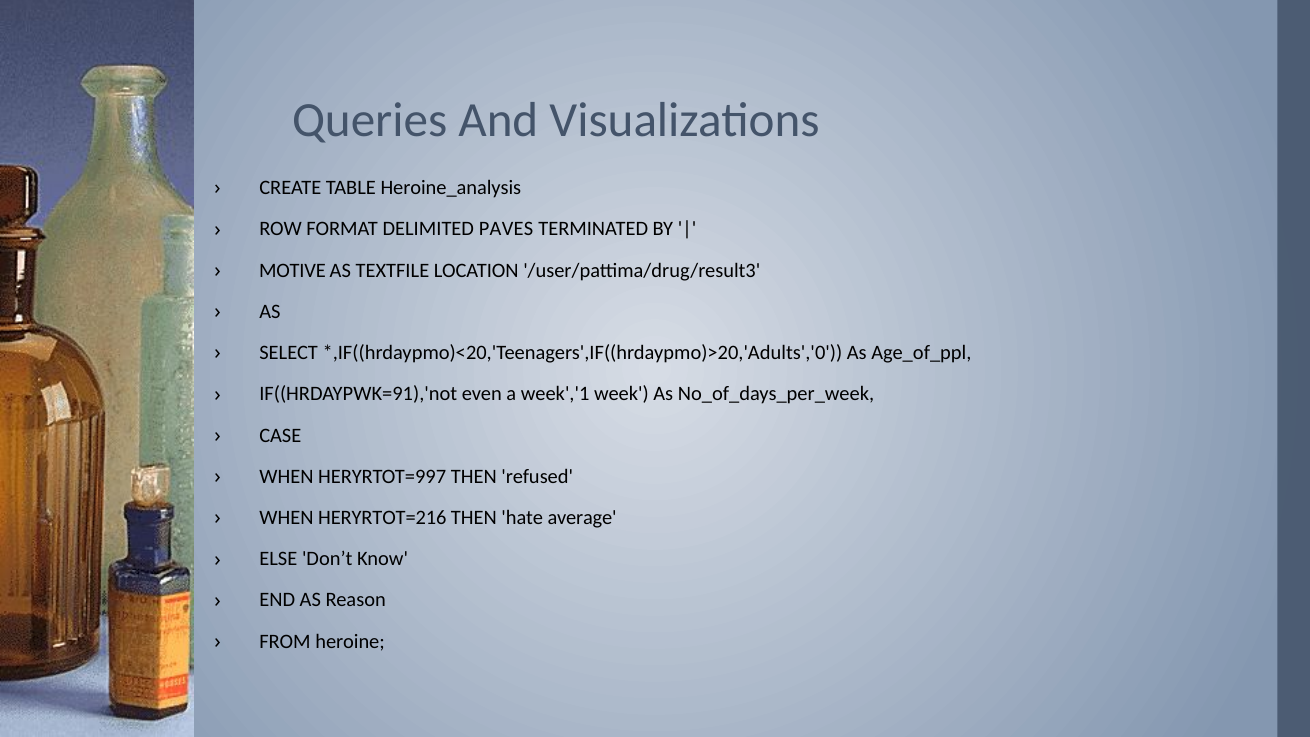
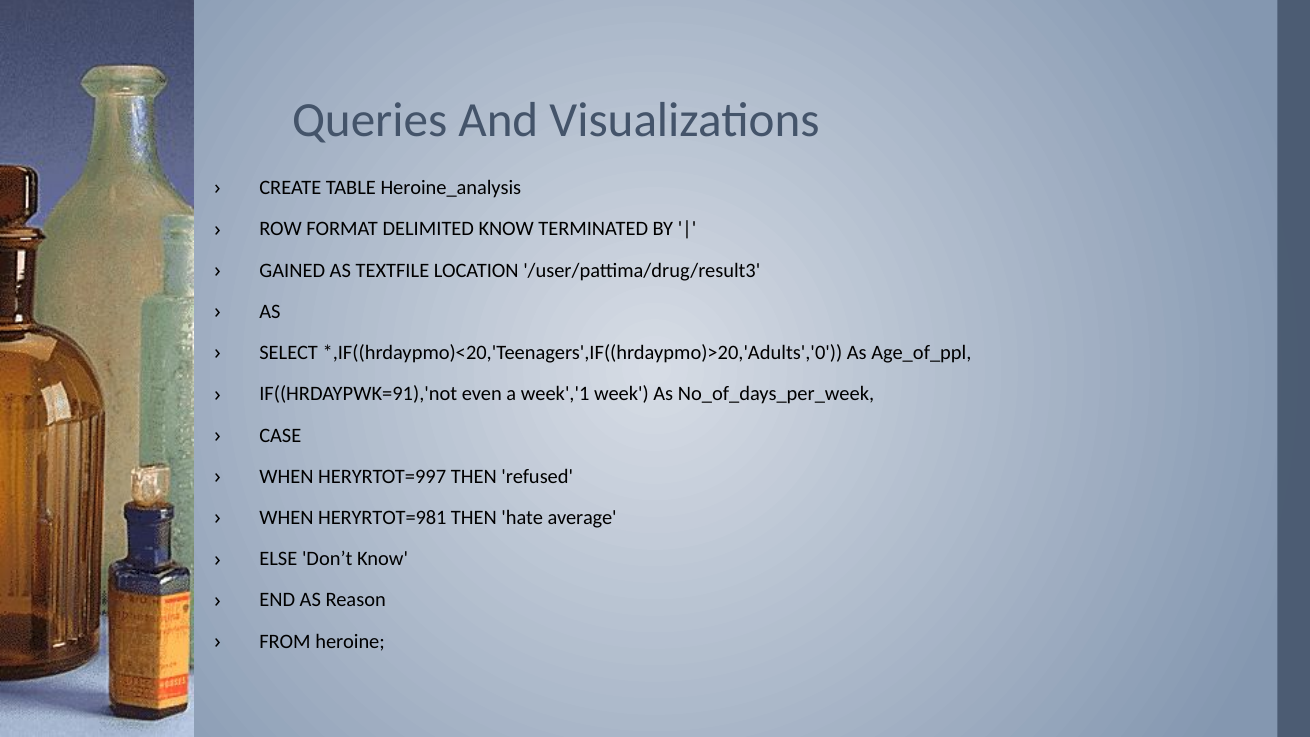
DELIMITED PAVES: PAVES -> KNOW
MOTIVE: MOTIVE -> GAINED
HERYRTOT=216: HERYRTOT=216 -> HERYRTOT=981
